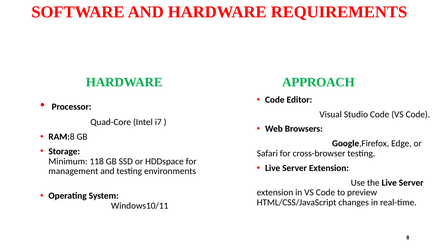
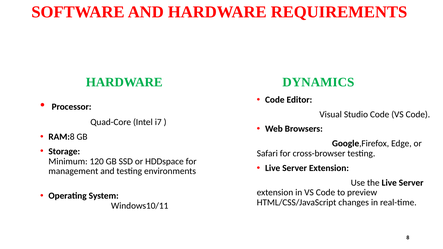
APPROACH: APPROACH -> DYNAMICS
118: 118 -> 120
